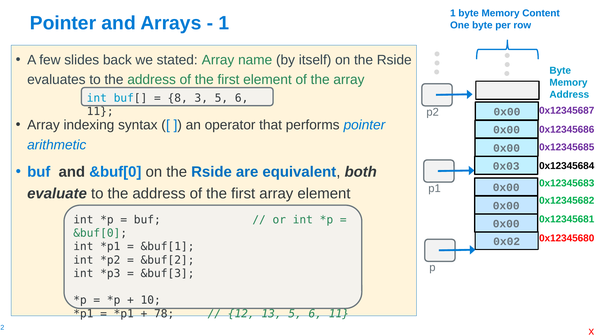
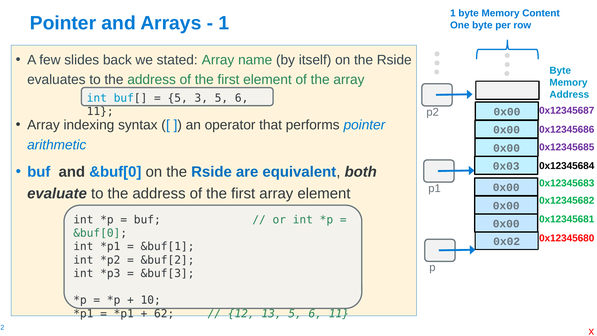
8 at (178, 98): 8 -> 5
78: 78 -> 62
